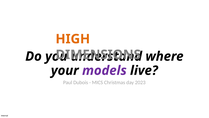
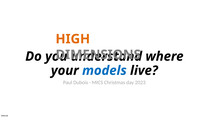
models colour: purple -> blue
